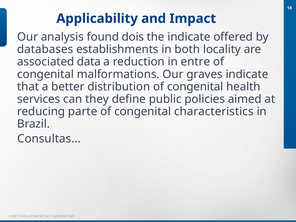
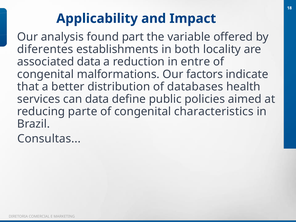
dois: dois -> part
the indicate: indicate -> variable
databases: databases -> diferentes
graves: graves -> factors
distribution of congenital: congenital -> databases
can they: they -> data
